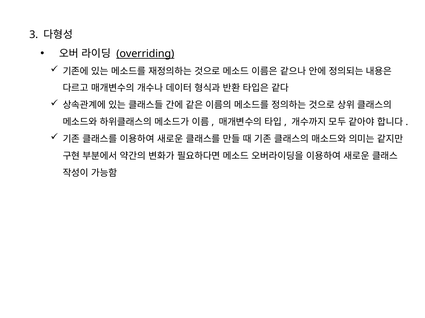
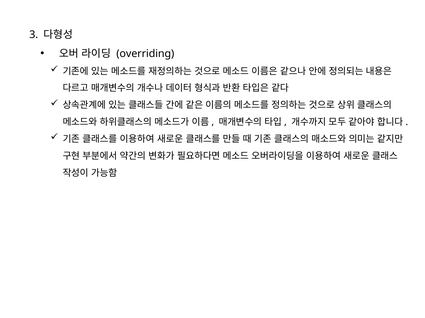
overriding underline: present -> none
